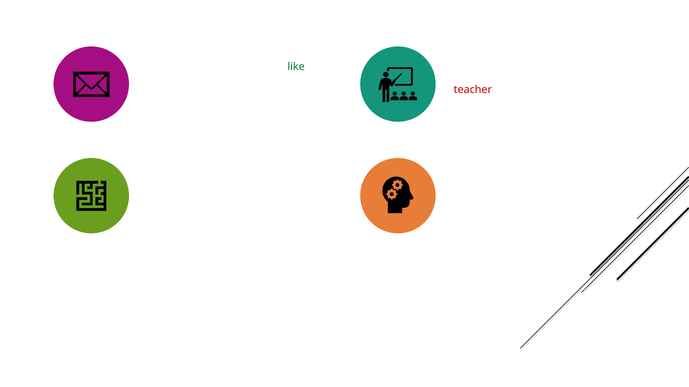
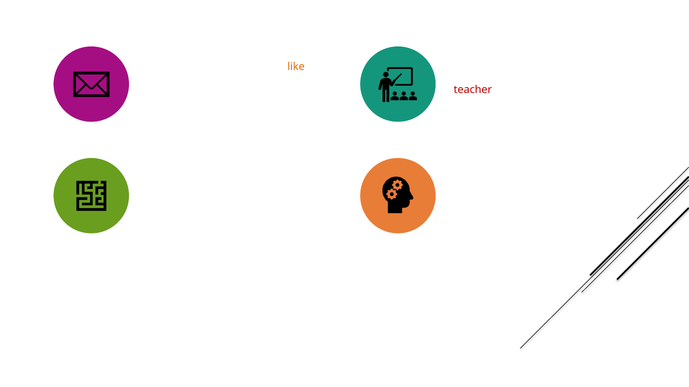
like at (296, 67) colour: green -> orange
